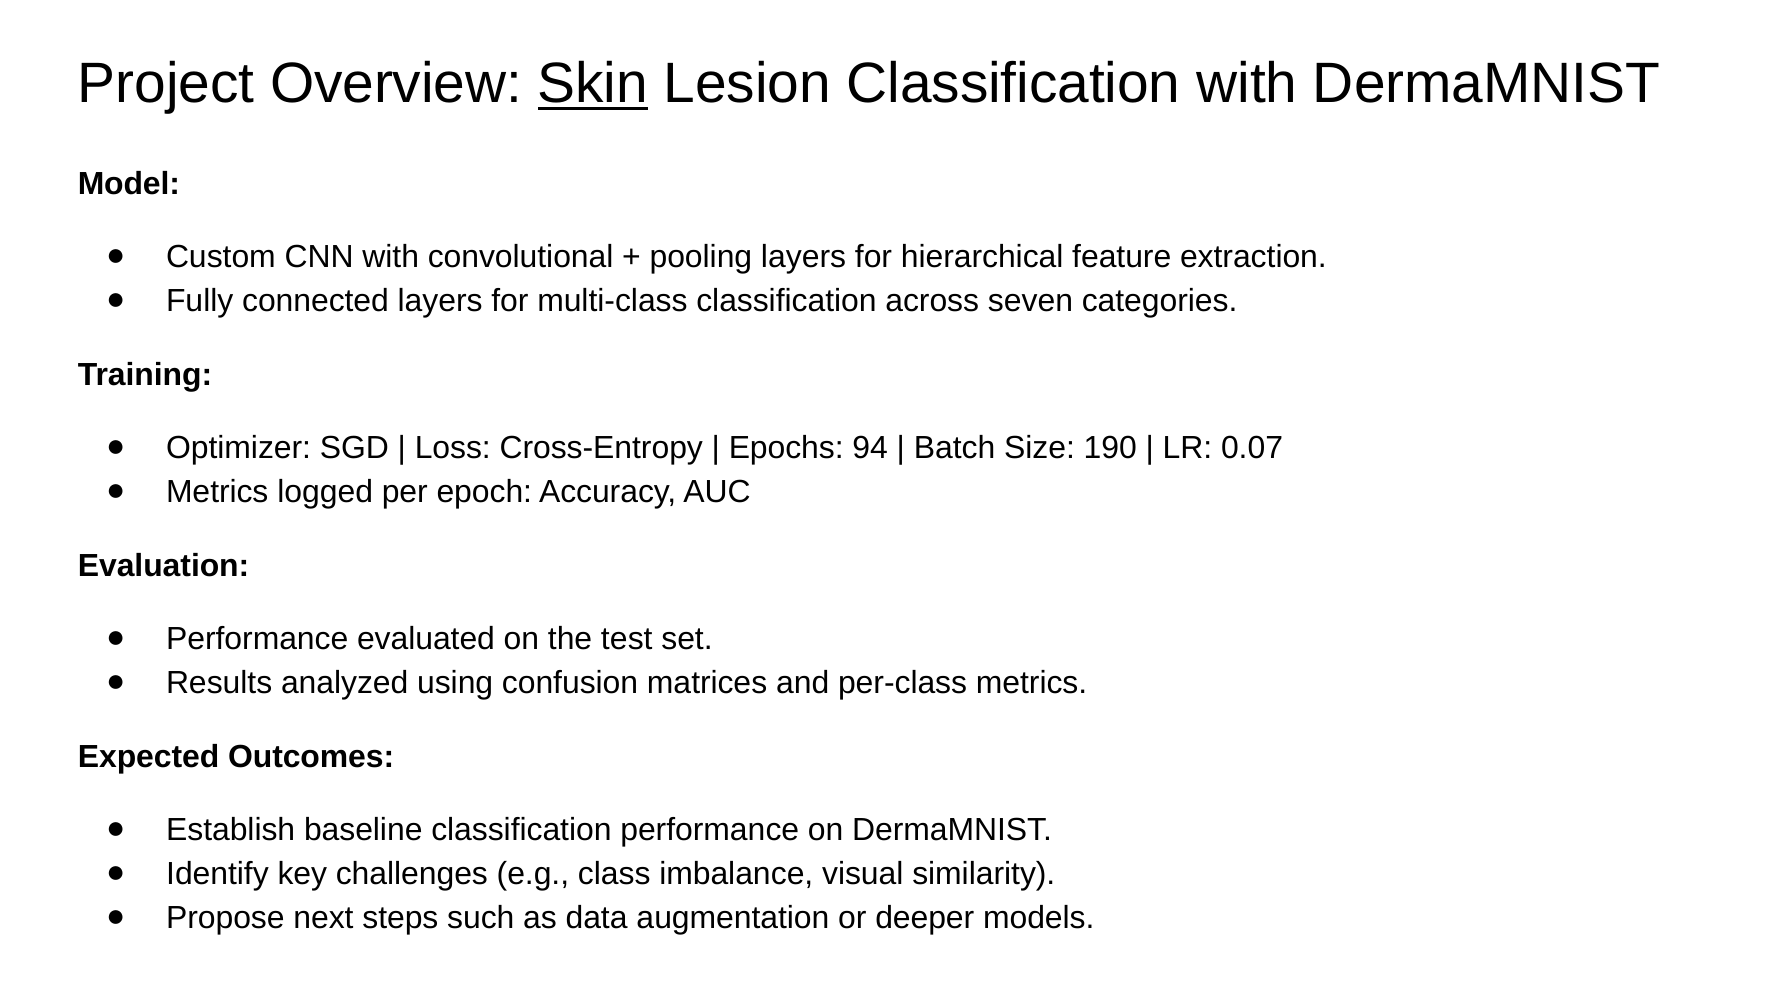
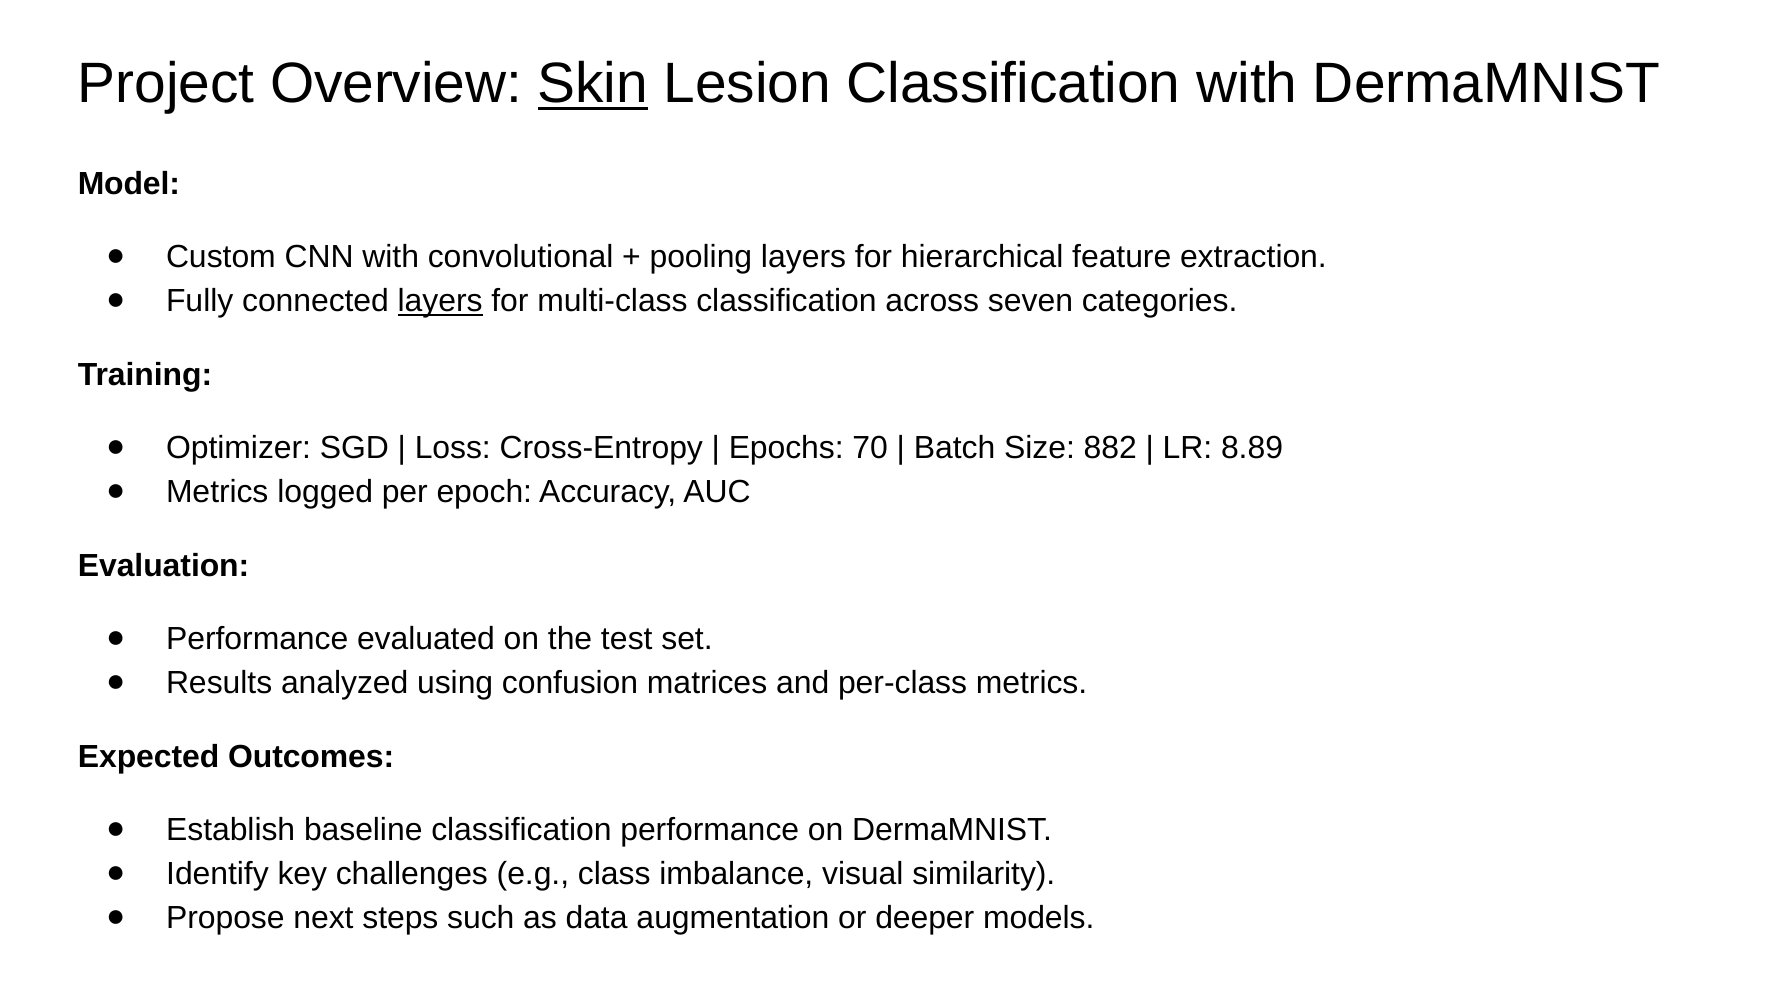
layers at (440, 301) underline: none -> present
94: 94 -> 70
190: 190 -> 882
0.07: 0.07 -> 8.89
